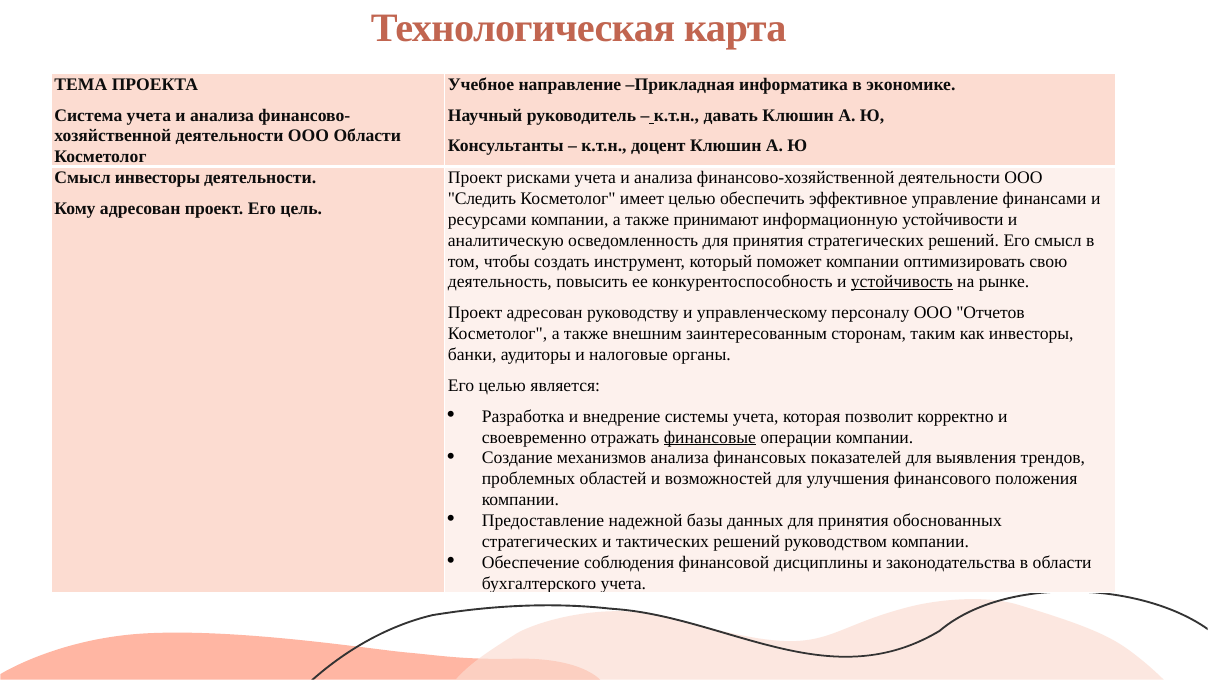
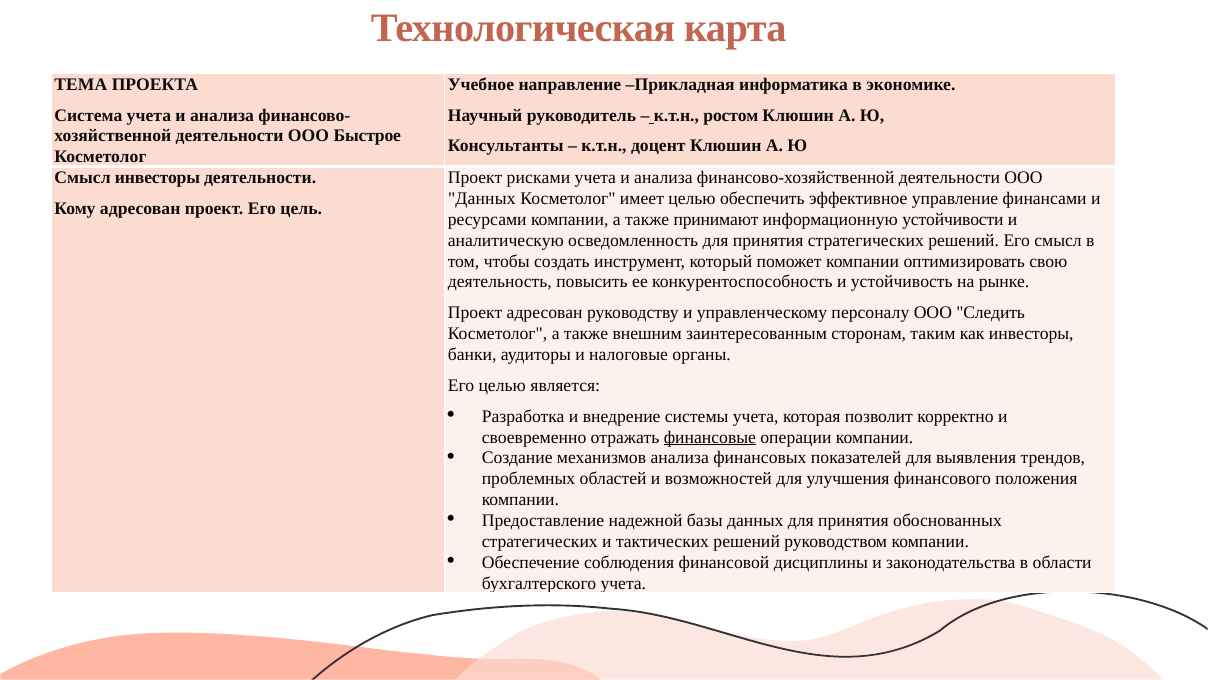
давать: давать -> ростом
ООО Области: Области -> Быстрое
Следить at (482, 198): Следить -> Данных
устойчивость underline: present -> none
Отчетов: Отчетов -> Следить
